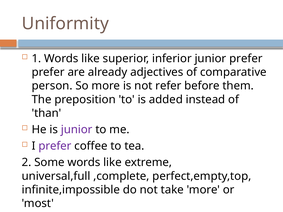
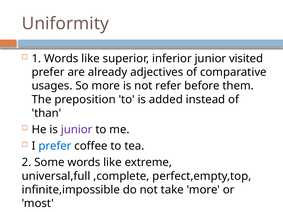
junior prefer: prefer -> visited
person: person -> usages
prefer at (55, 146) colour: purple -> blue
